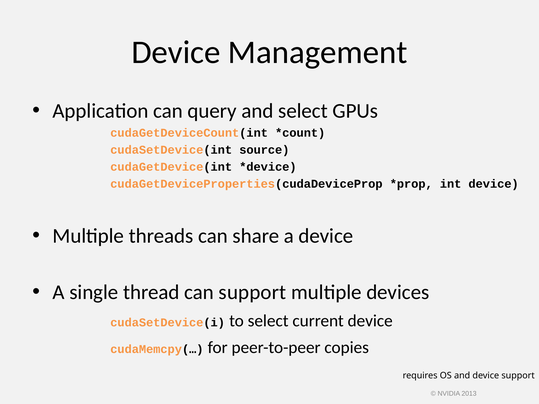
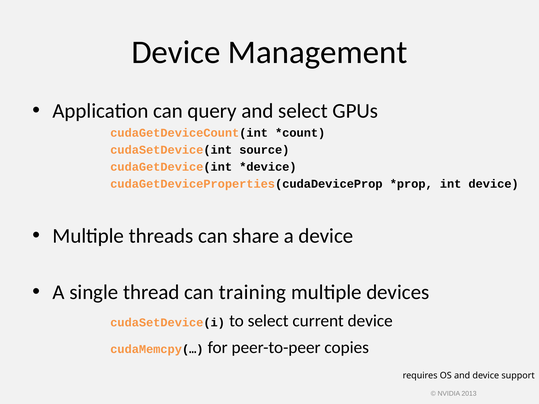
can support: support -> training
